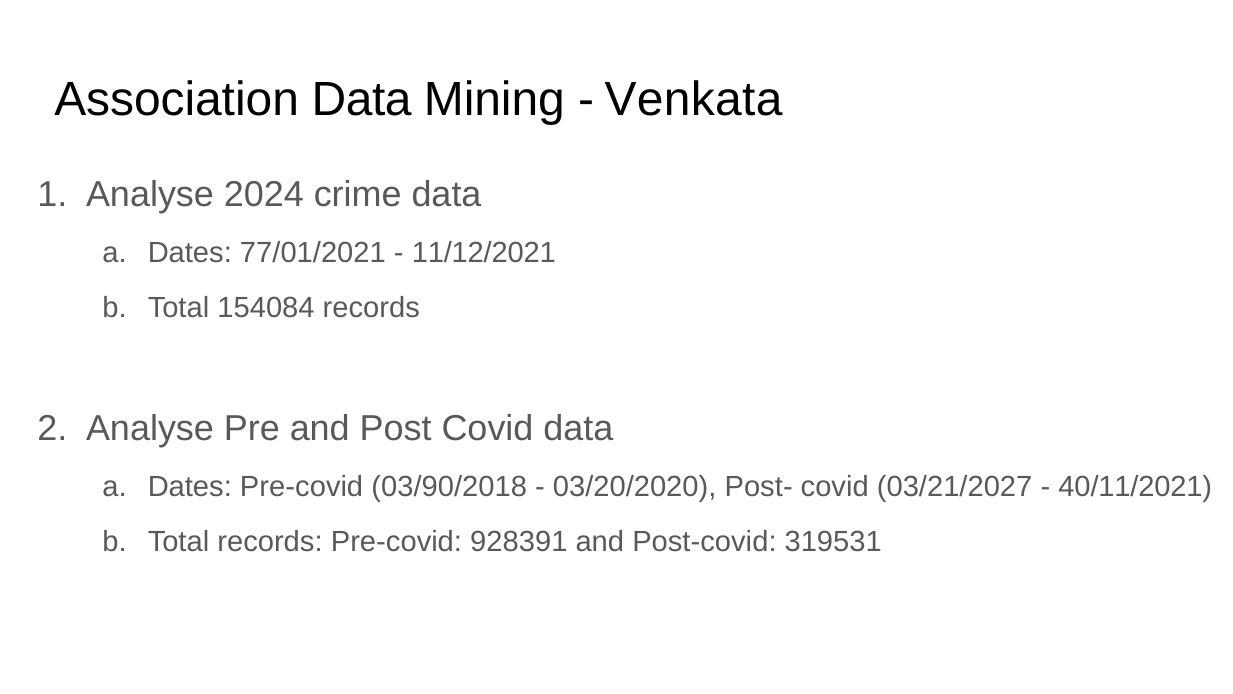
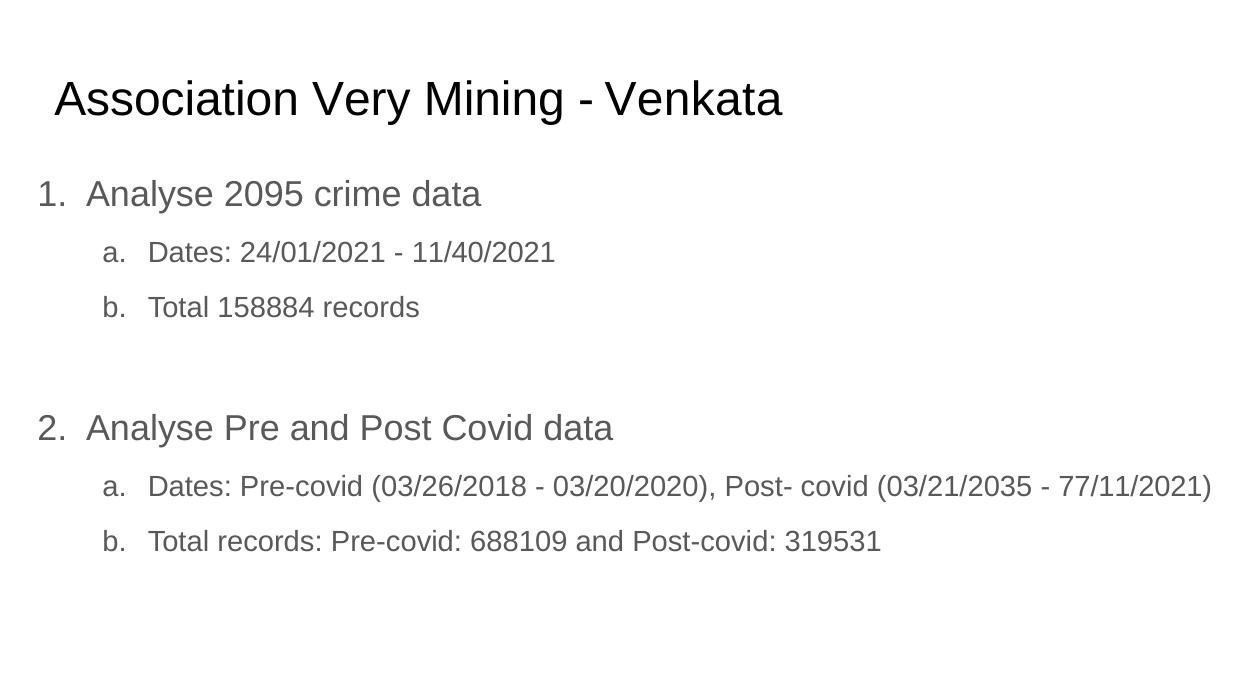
Association Data: Data -> Very
2024: 2024 -> 2095
77/01/2021: 77/01/2021 -> 24/01/2021
11/12/2021: 11/12/2021 -> 11/40/2021
154084: 154084 -> 158884
03/90/2018: 03/90/2018 -> 03/26/2018
03/21/2027: 03/21/2027 -> 03/21/2035
40/11/2021: 40/11/2021 -> 77/11/2021
928391: 928391 -> 688109
